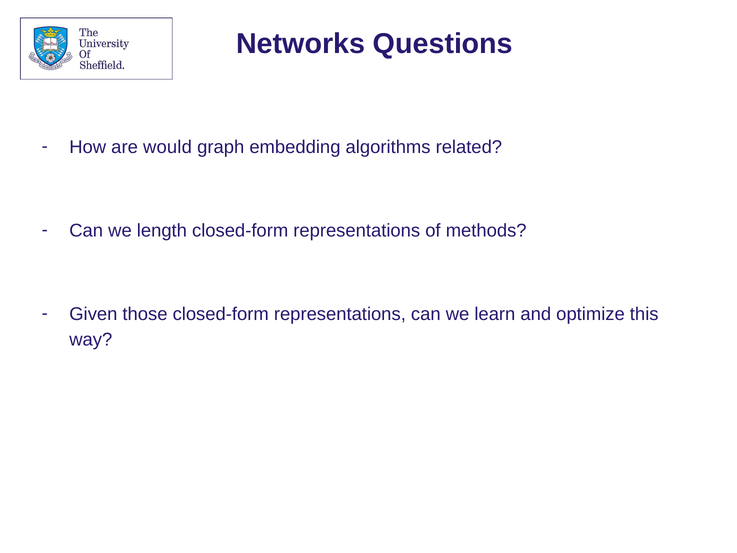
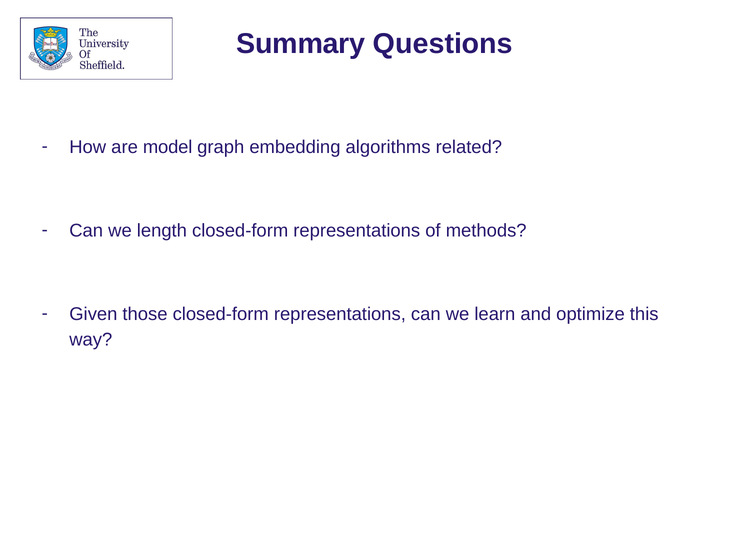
Networks: Networks -> Summary
would: would -> model
